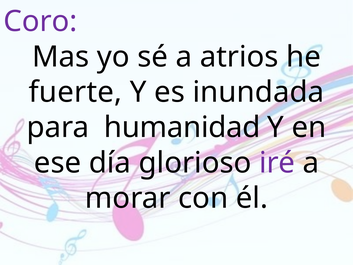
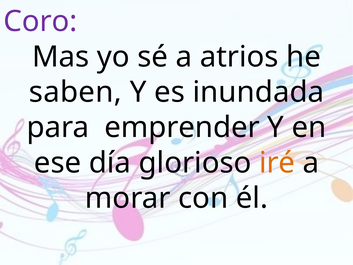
fuerte: fuerte -> saben
humanidad: humanidad -> emprender
iré colour: purple -> orange
